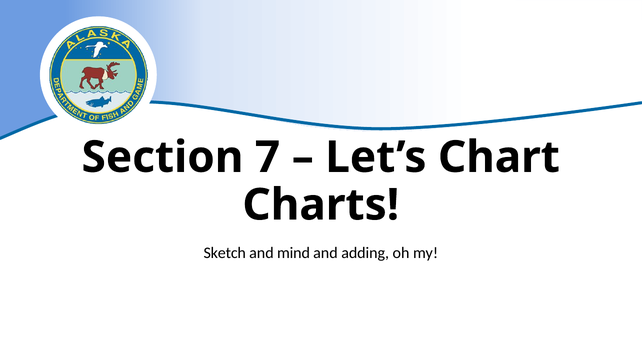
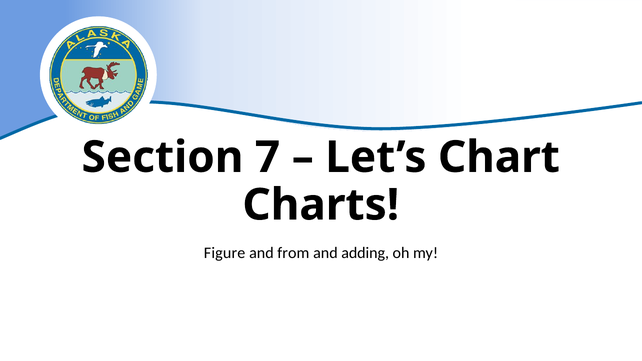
Sketch: Sketch -> Figure
mind: mind -> from
